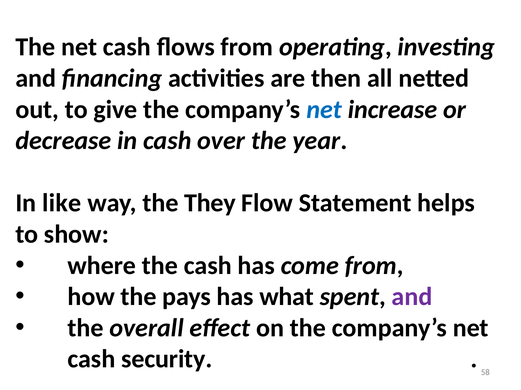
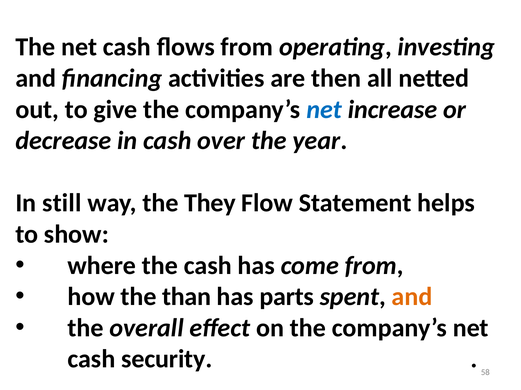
like: like -> still
pays: pays -> than
what: what -> parts
and at (412, 297) colour: purple -> orange
